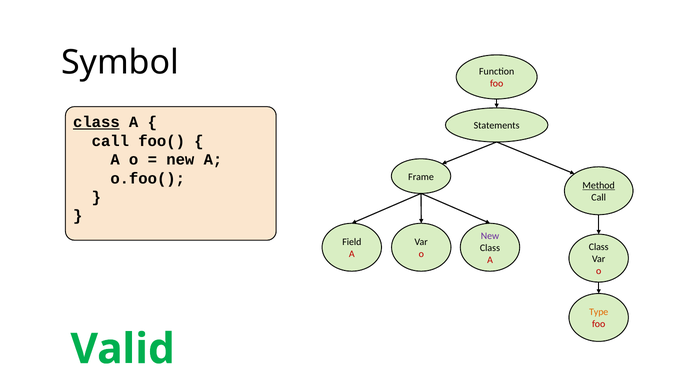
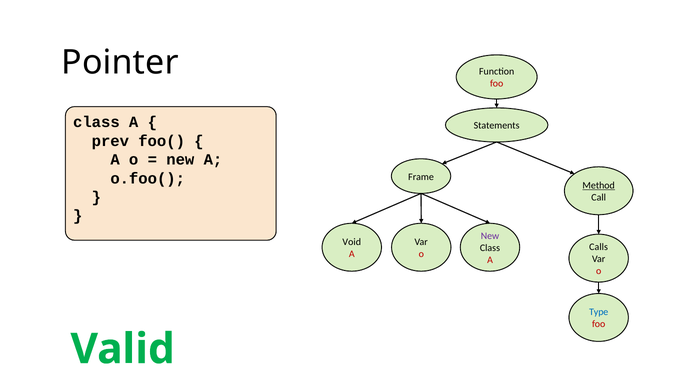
Symbol: Symbol -> Pointer
class at (96, 122) underline: present -> none
call at (110, 141): call -> prev
Field: Field -> Void
Class at (599, 247): Class -> Calls
Type colour: orange -> blue
